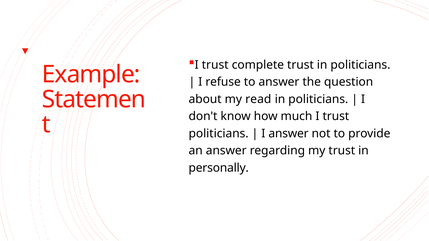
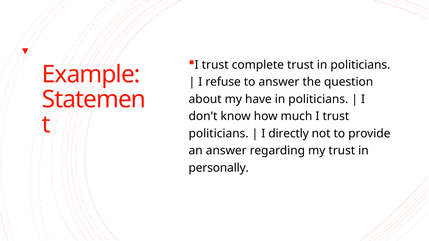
read: read -> have
I answer: answer -> directly
